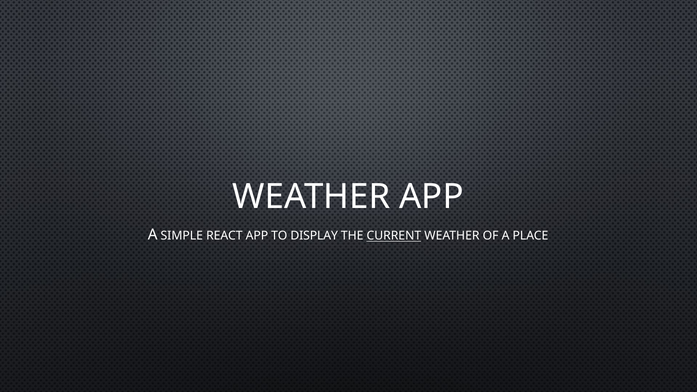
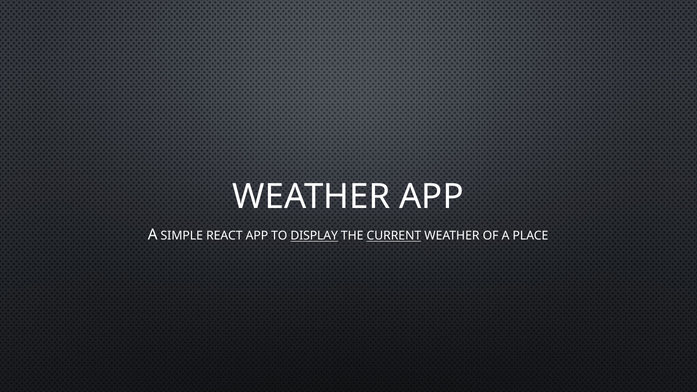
DISPLAY underline: none -> present
